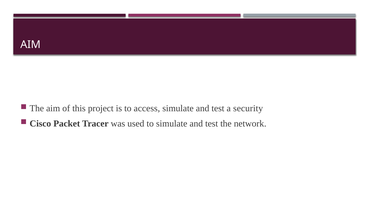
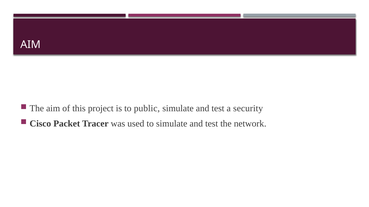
access: access -> public
